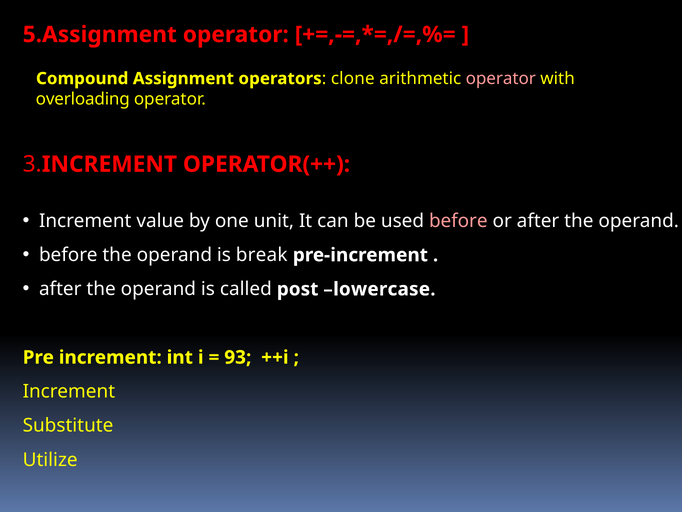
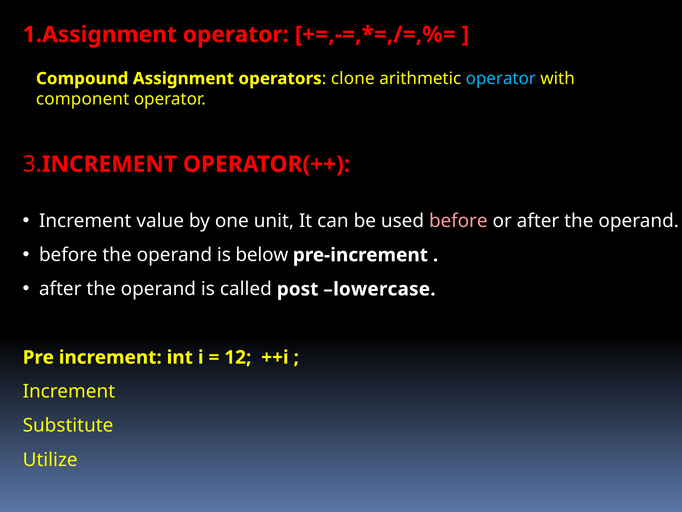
5.Assignment: 5.Assignment -> 1.Assignment
operator at (501, 78) colour: pink -> light blue
overloading: overloading -> component
break: break -> below
93: 93 -> 12
